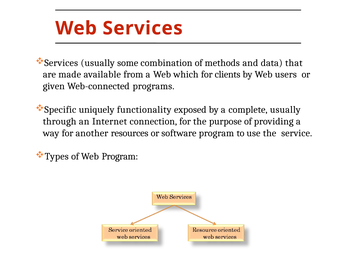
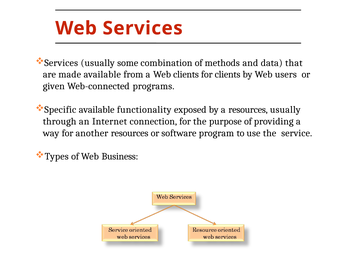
Web which: which -> clients
Specific uniquely: uniquely -> available
a complete: complete -> resources
Web Program: Program -> Business
